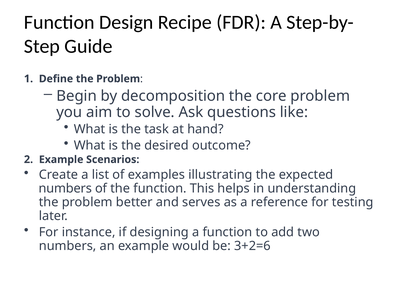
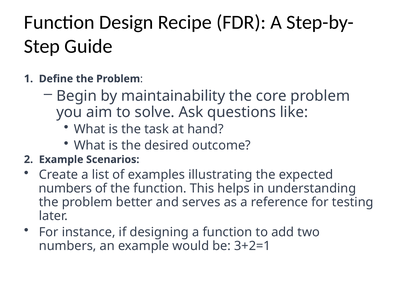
decomposition: decomposition -> maintainability
3+2=6: 3+2=6 -> 3+2=1
